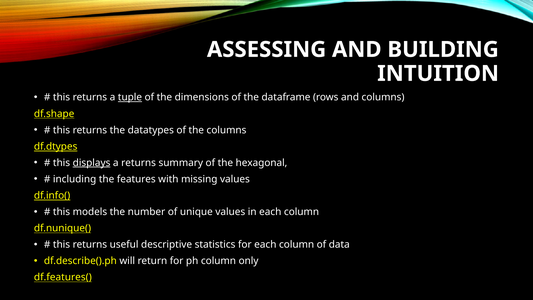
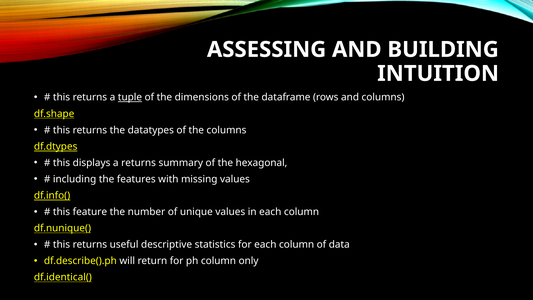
displays underline: present -> none
models: models -> feature
df.features(: df.features( -> df.identical(
